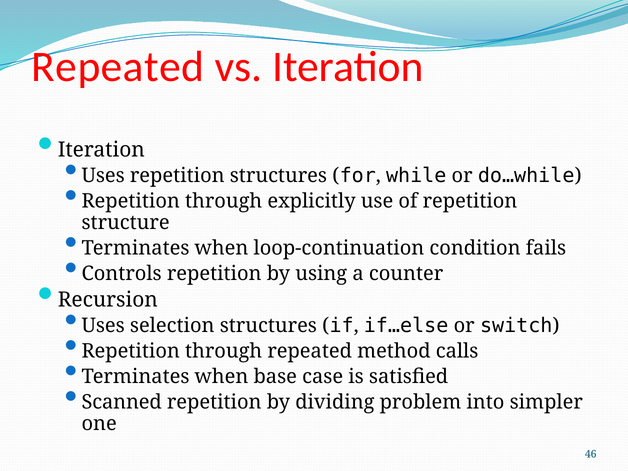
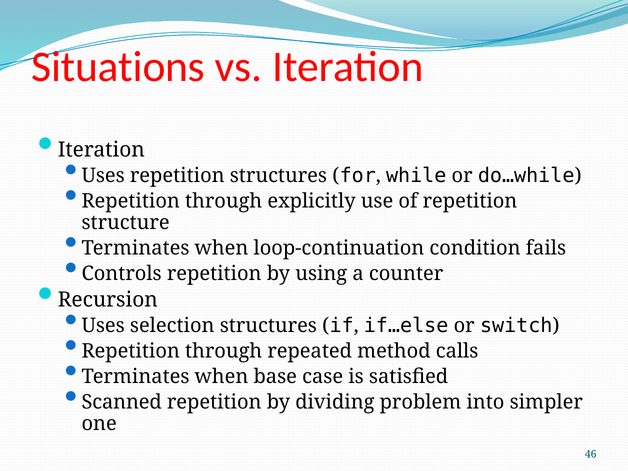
Repeated at (118, 67): Repeated -> Situations
